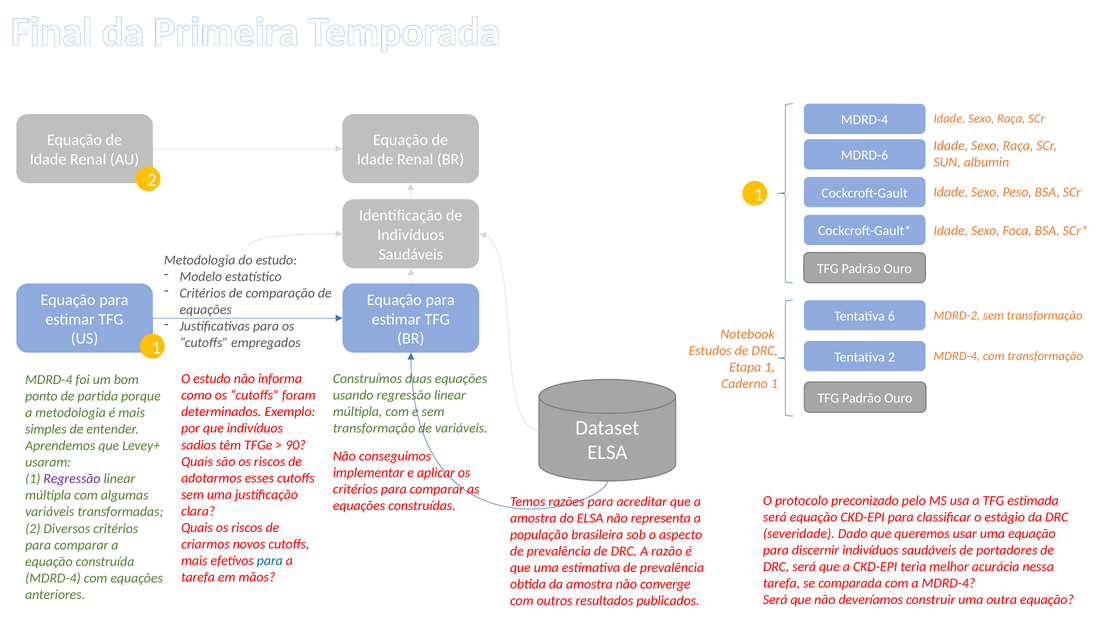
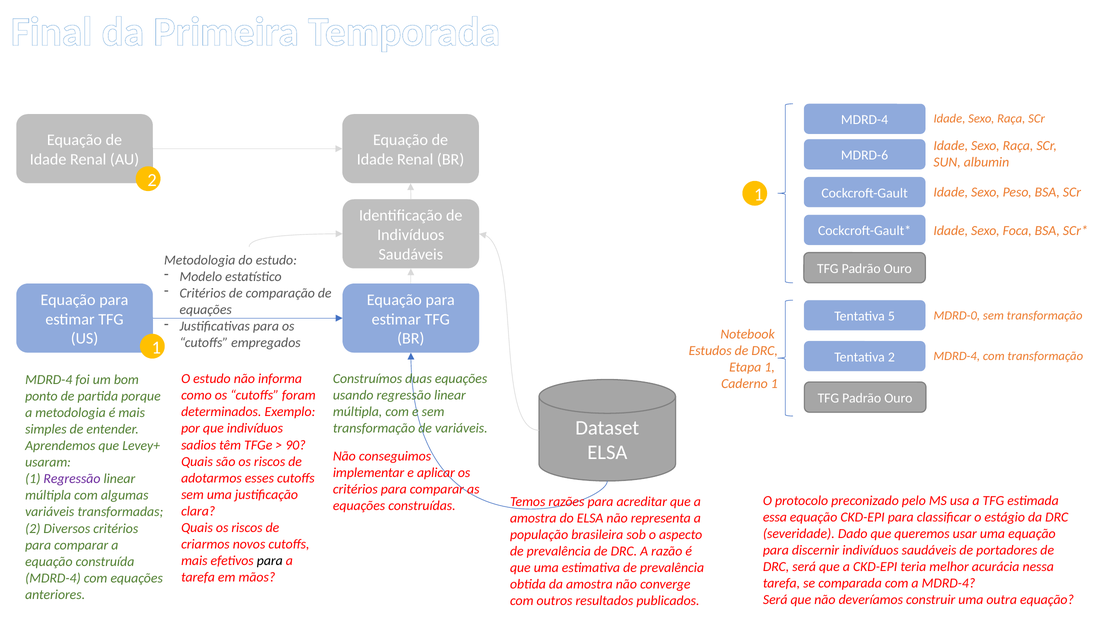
MDRD-2: MDRD-2 -> MDRD-0
6: 6 -> 5
será at (775, 517): será -> essa
para at (270, 560) colour: blue -> black
